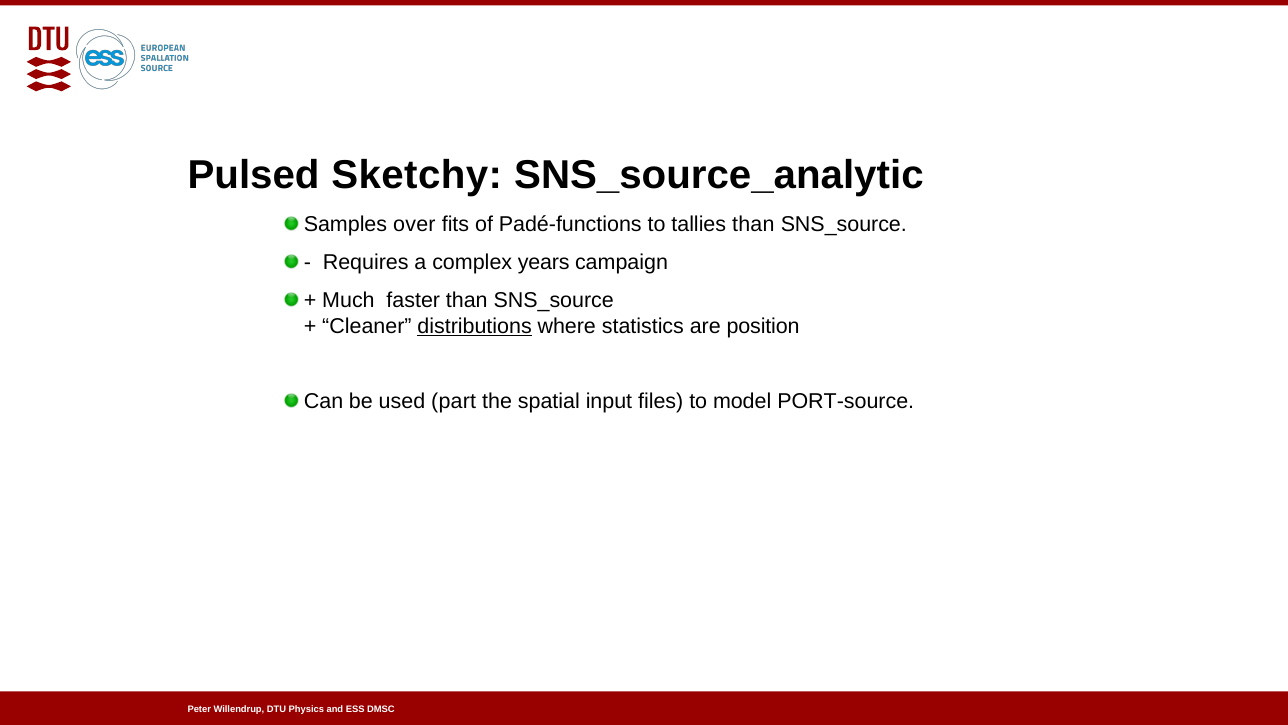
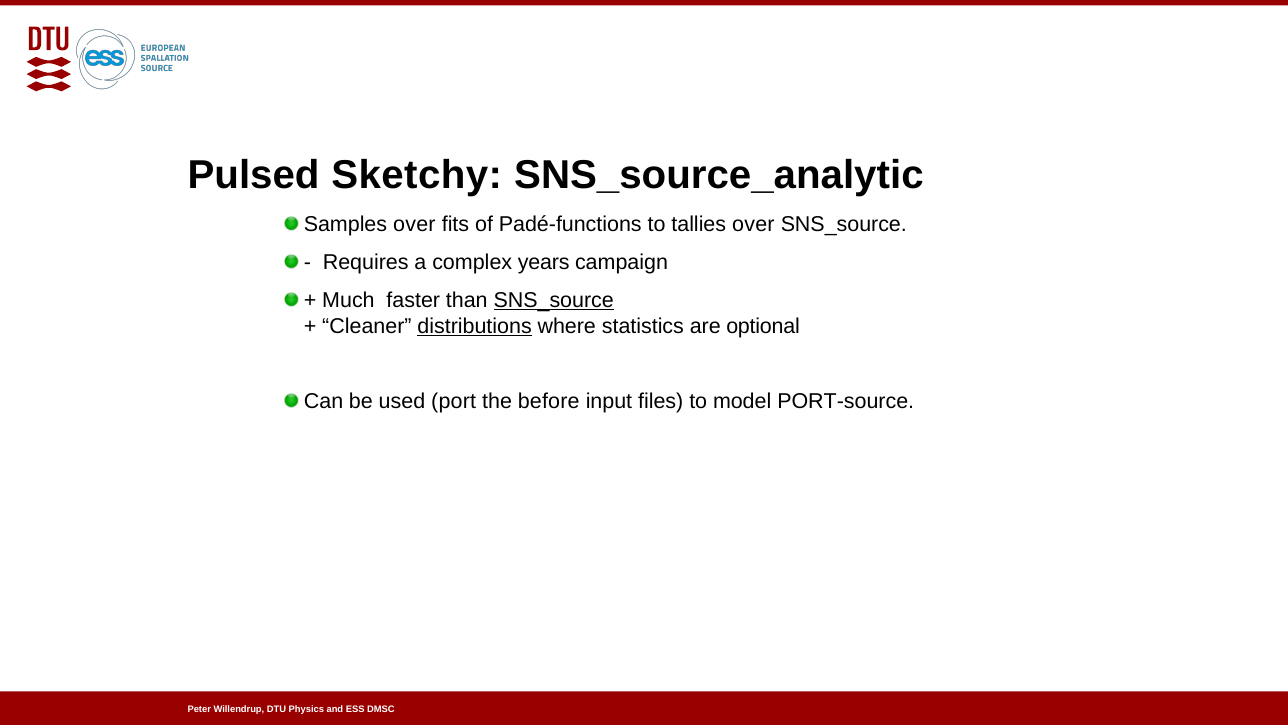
tallies than: than -> over
SNS_source at (554, 300) underline: none -> present
position: position -> optional
part: part -> port
spatial: spatial -> before
